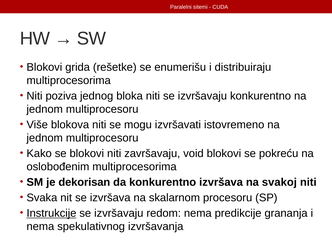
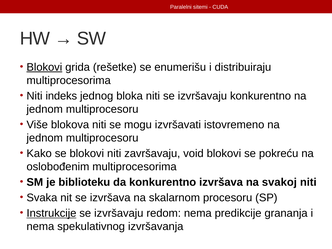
Blokovi at (44, 67) underline: none -> present
poziva: poziva -> indeks
dekorisan: dekorisan -> biblioteku
